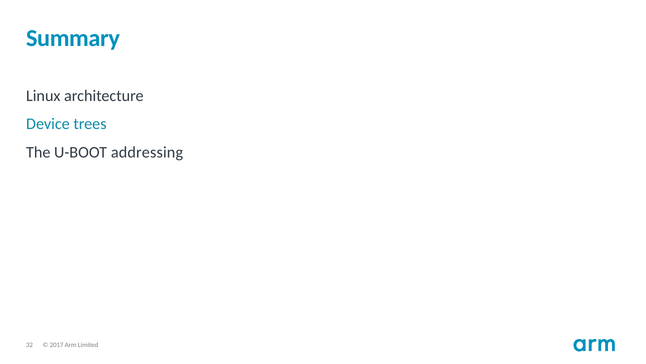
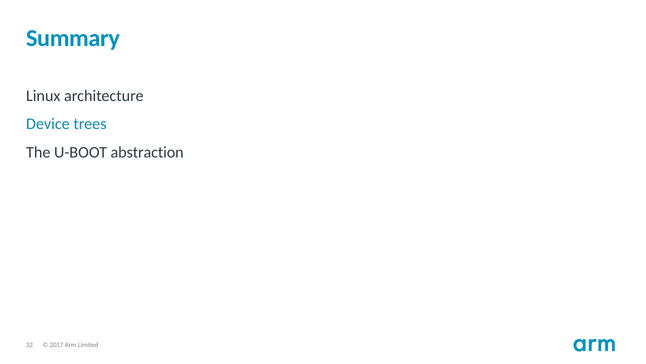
addressing: addressing -> abstraction
